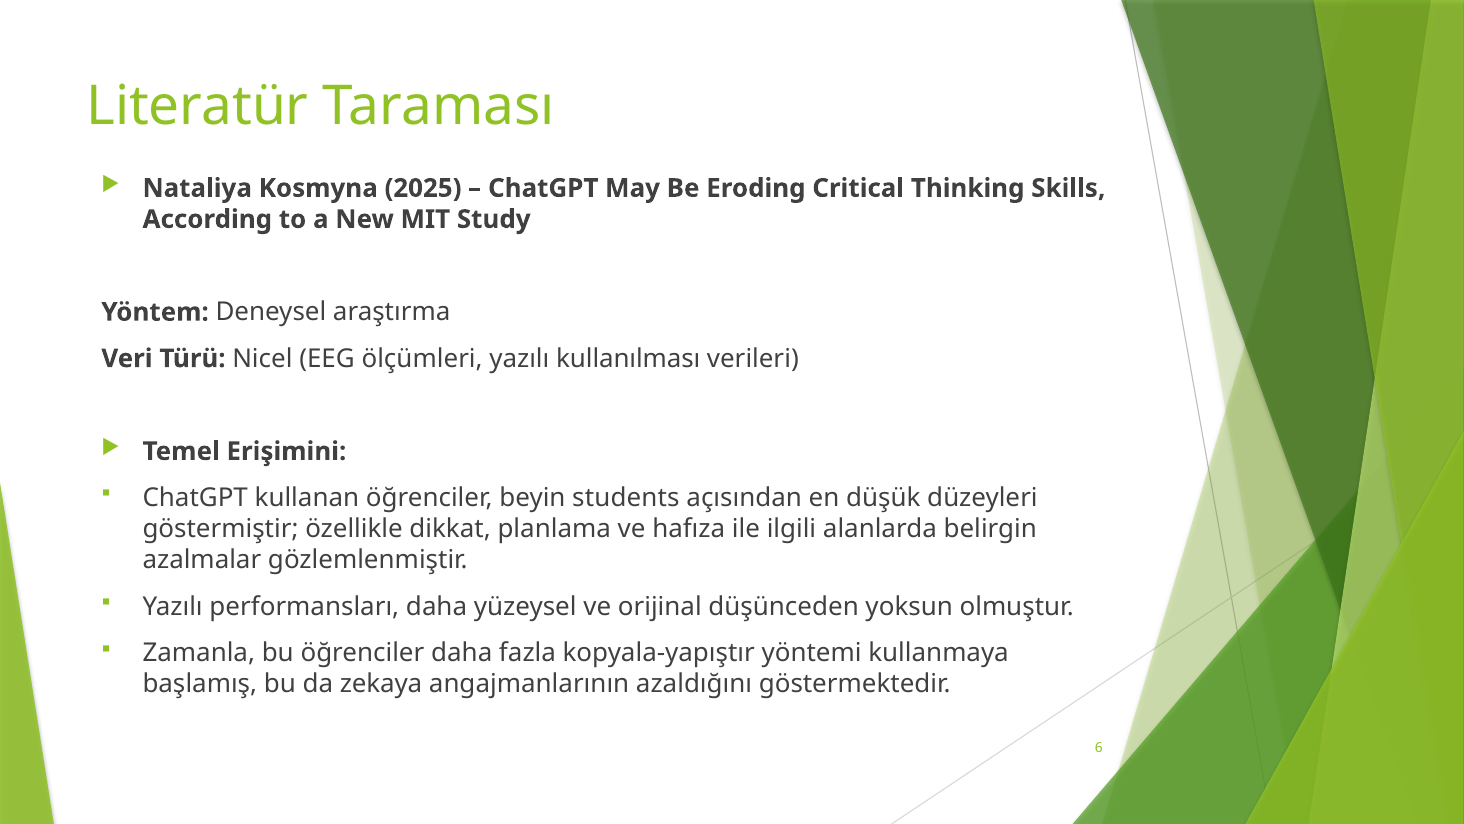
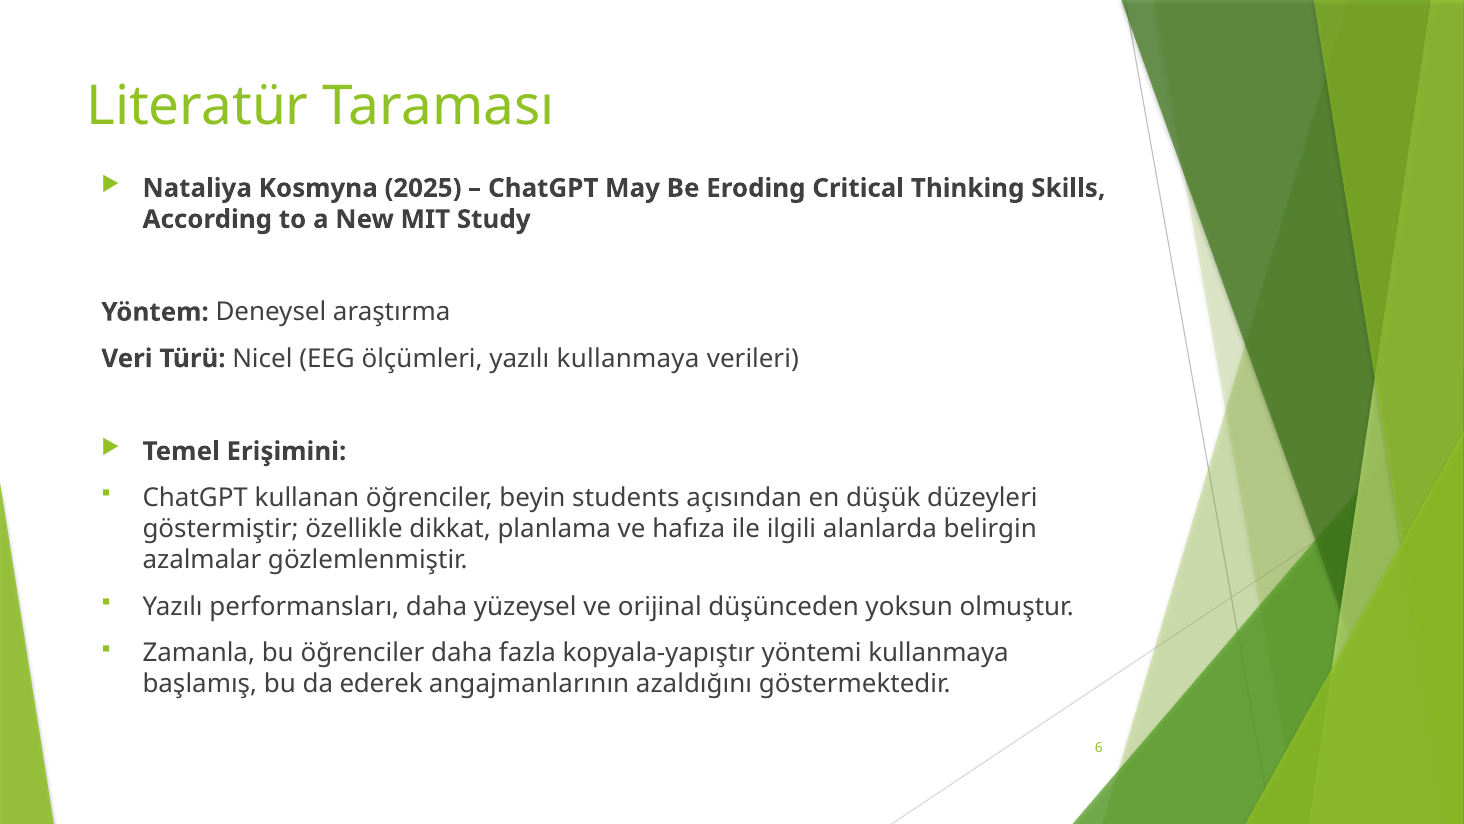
yazılı kullanılması: kullanılması -> kullanmaya
zekaya: zekaya -> ederek
